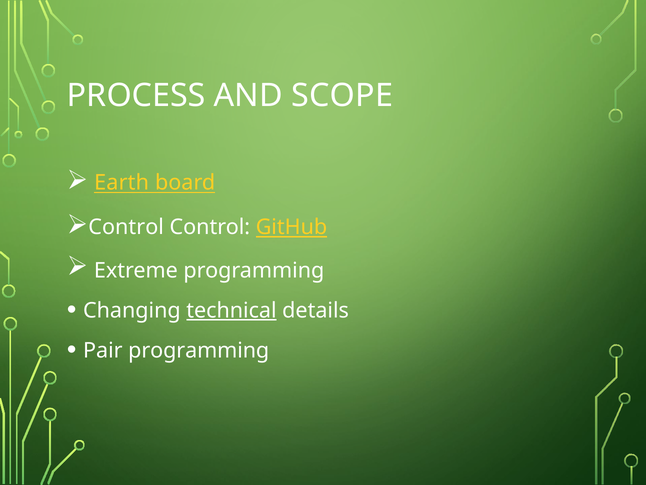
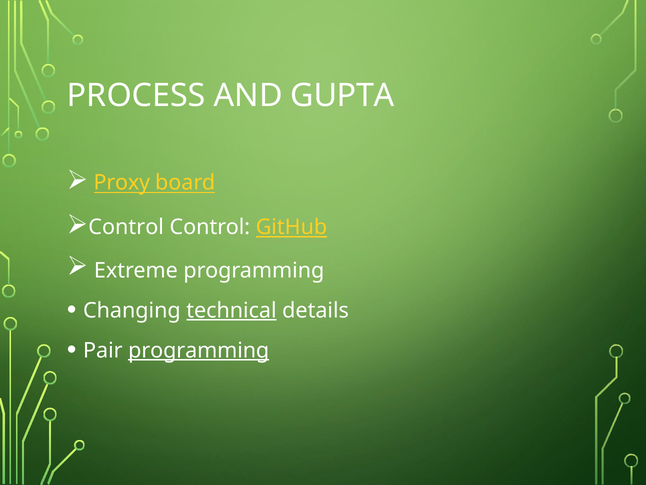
SCOPE: SCOPE -> GUPTA
Earth: Earth -> Proxy
programming at (199, 350) underline: none -> present
